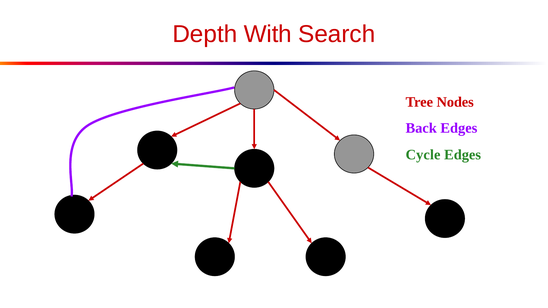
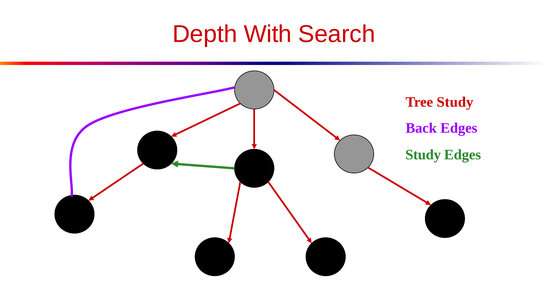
Tree Nodes: Nodes -> Study
Cycle at (423, 155): Cycle -> Study
